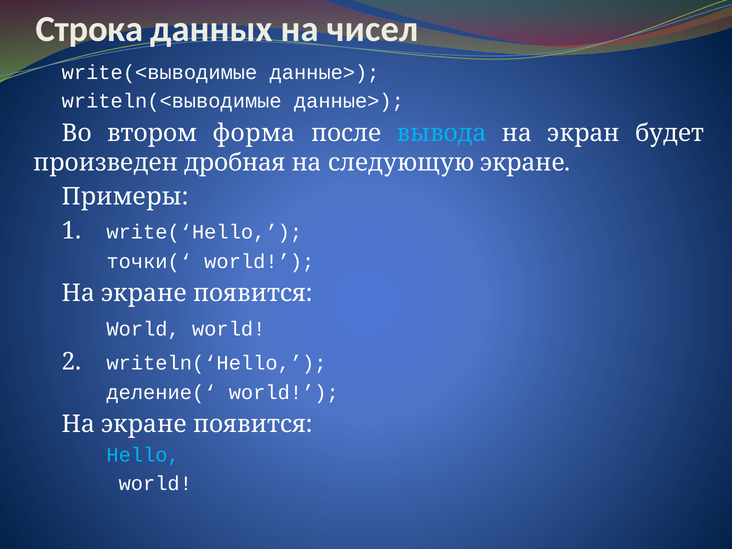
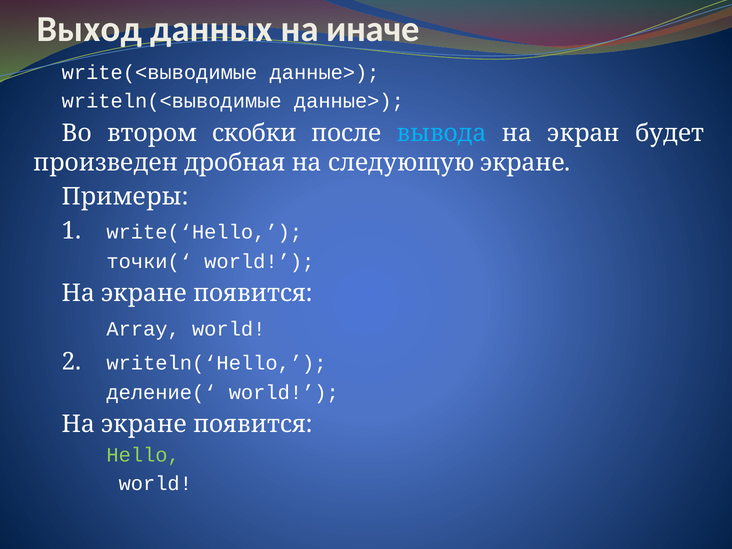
Строка: Строка -> Выход
чисел: чисел -> иначе
форма: форма -> скобки
World at (143, 329): World -> Array
Hello colour: light blue -> light green
